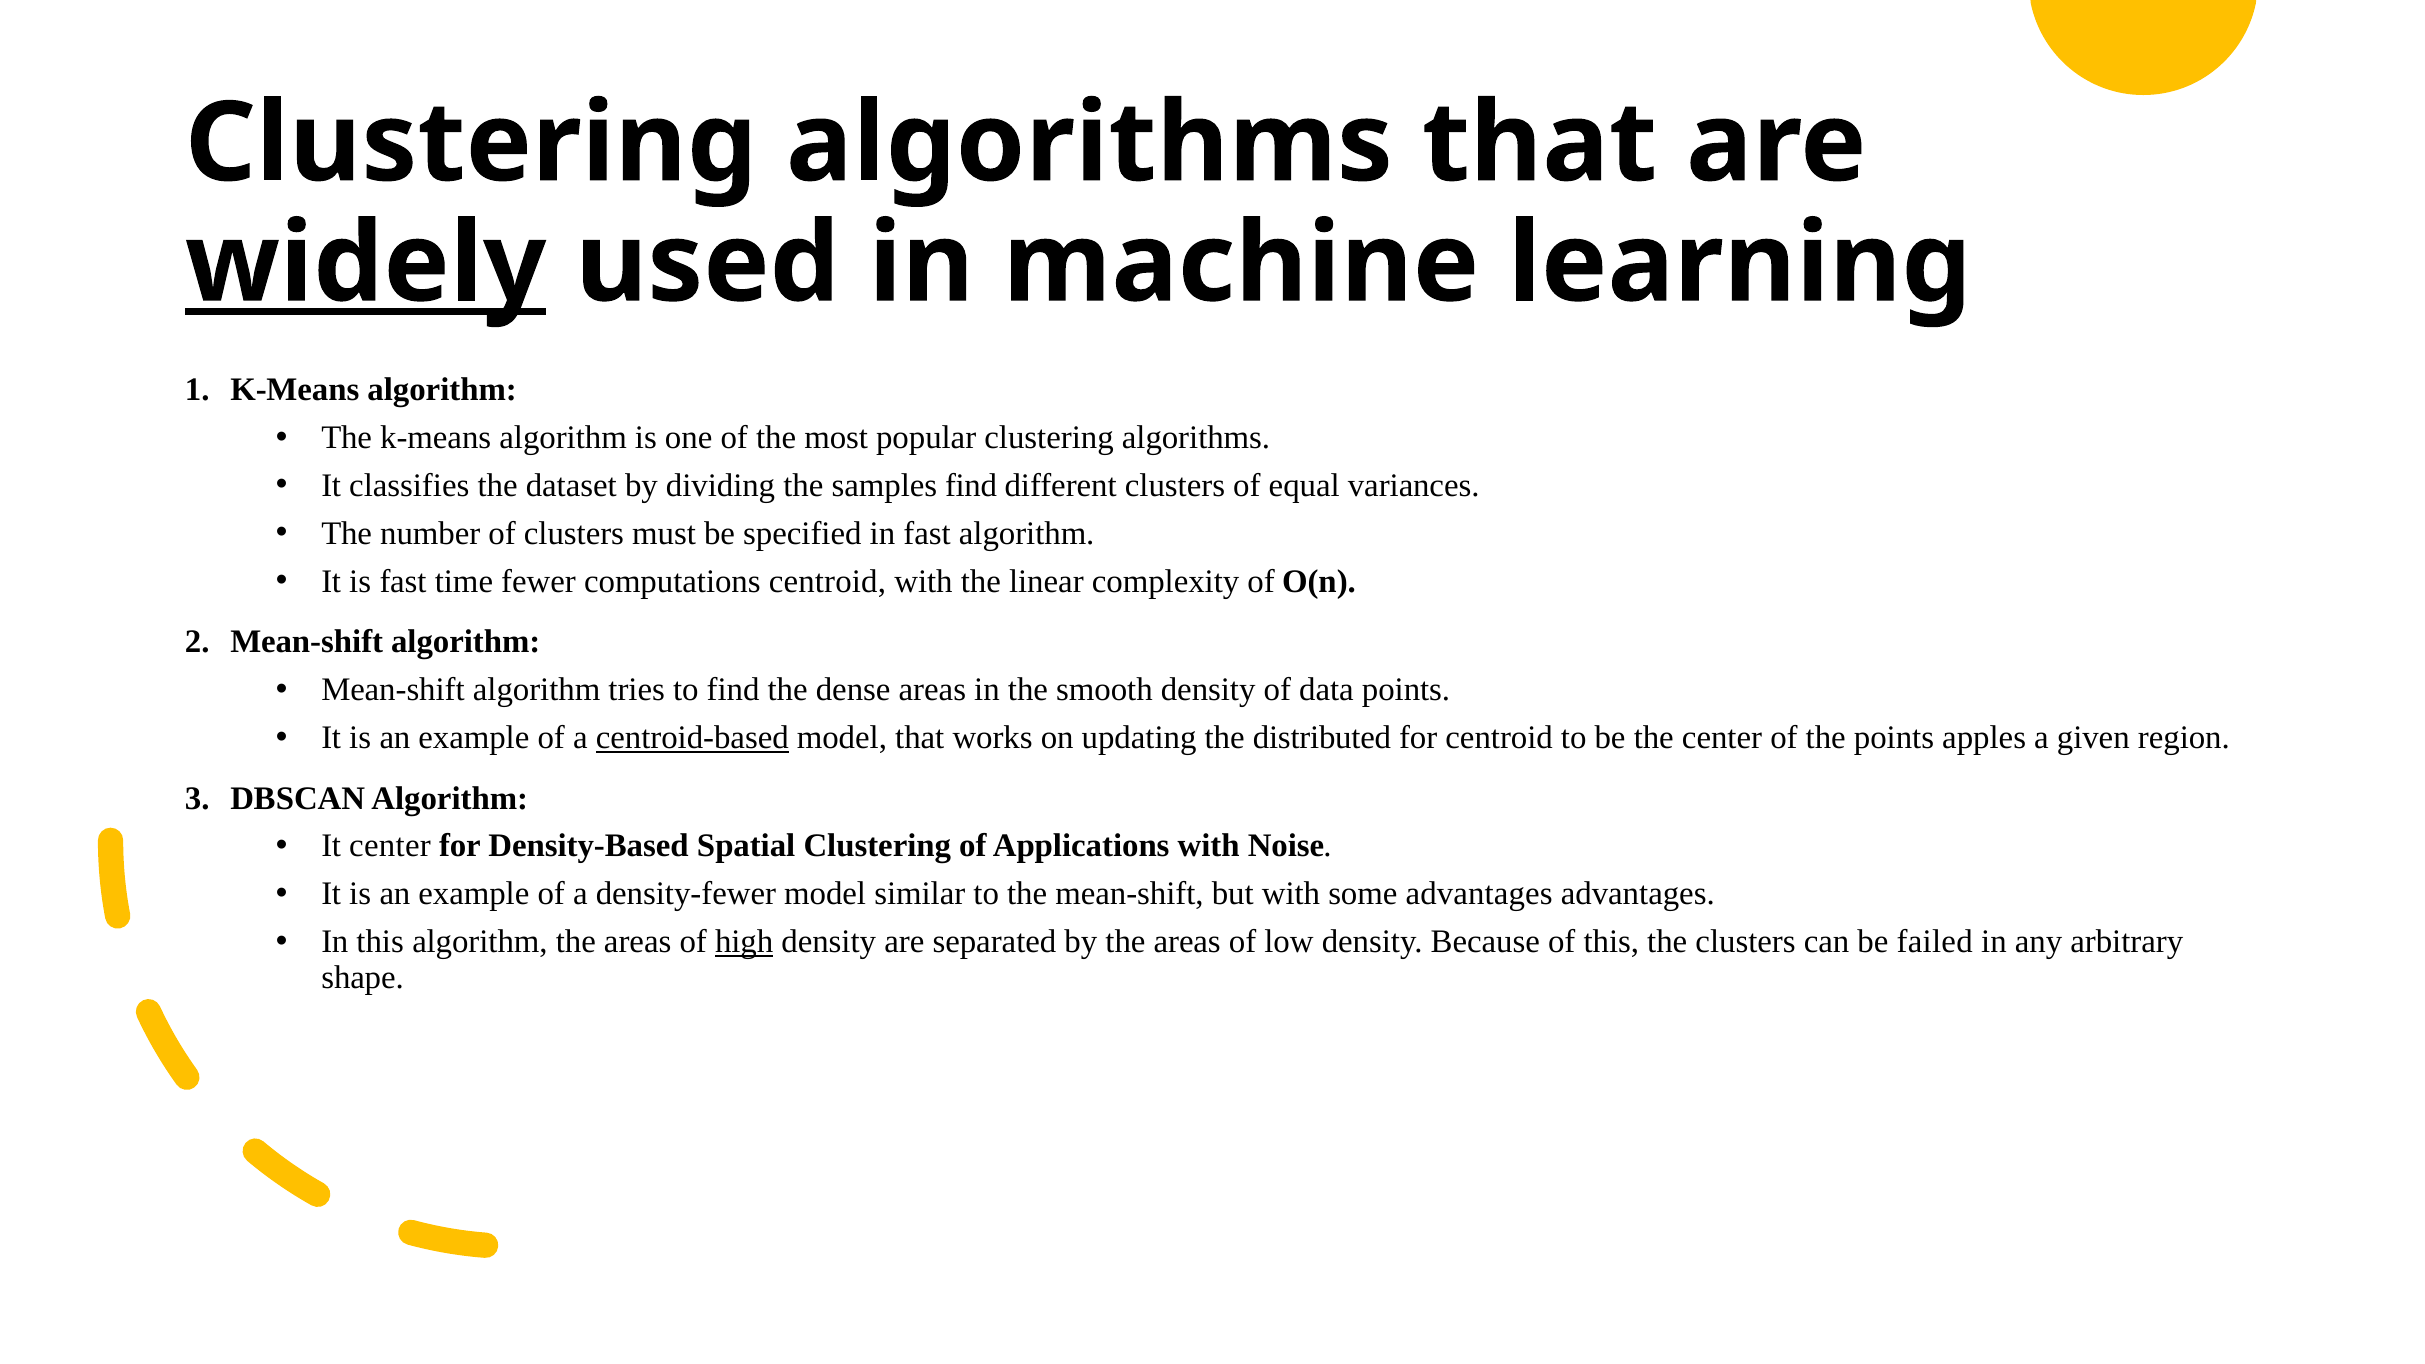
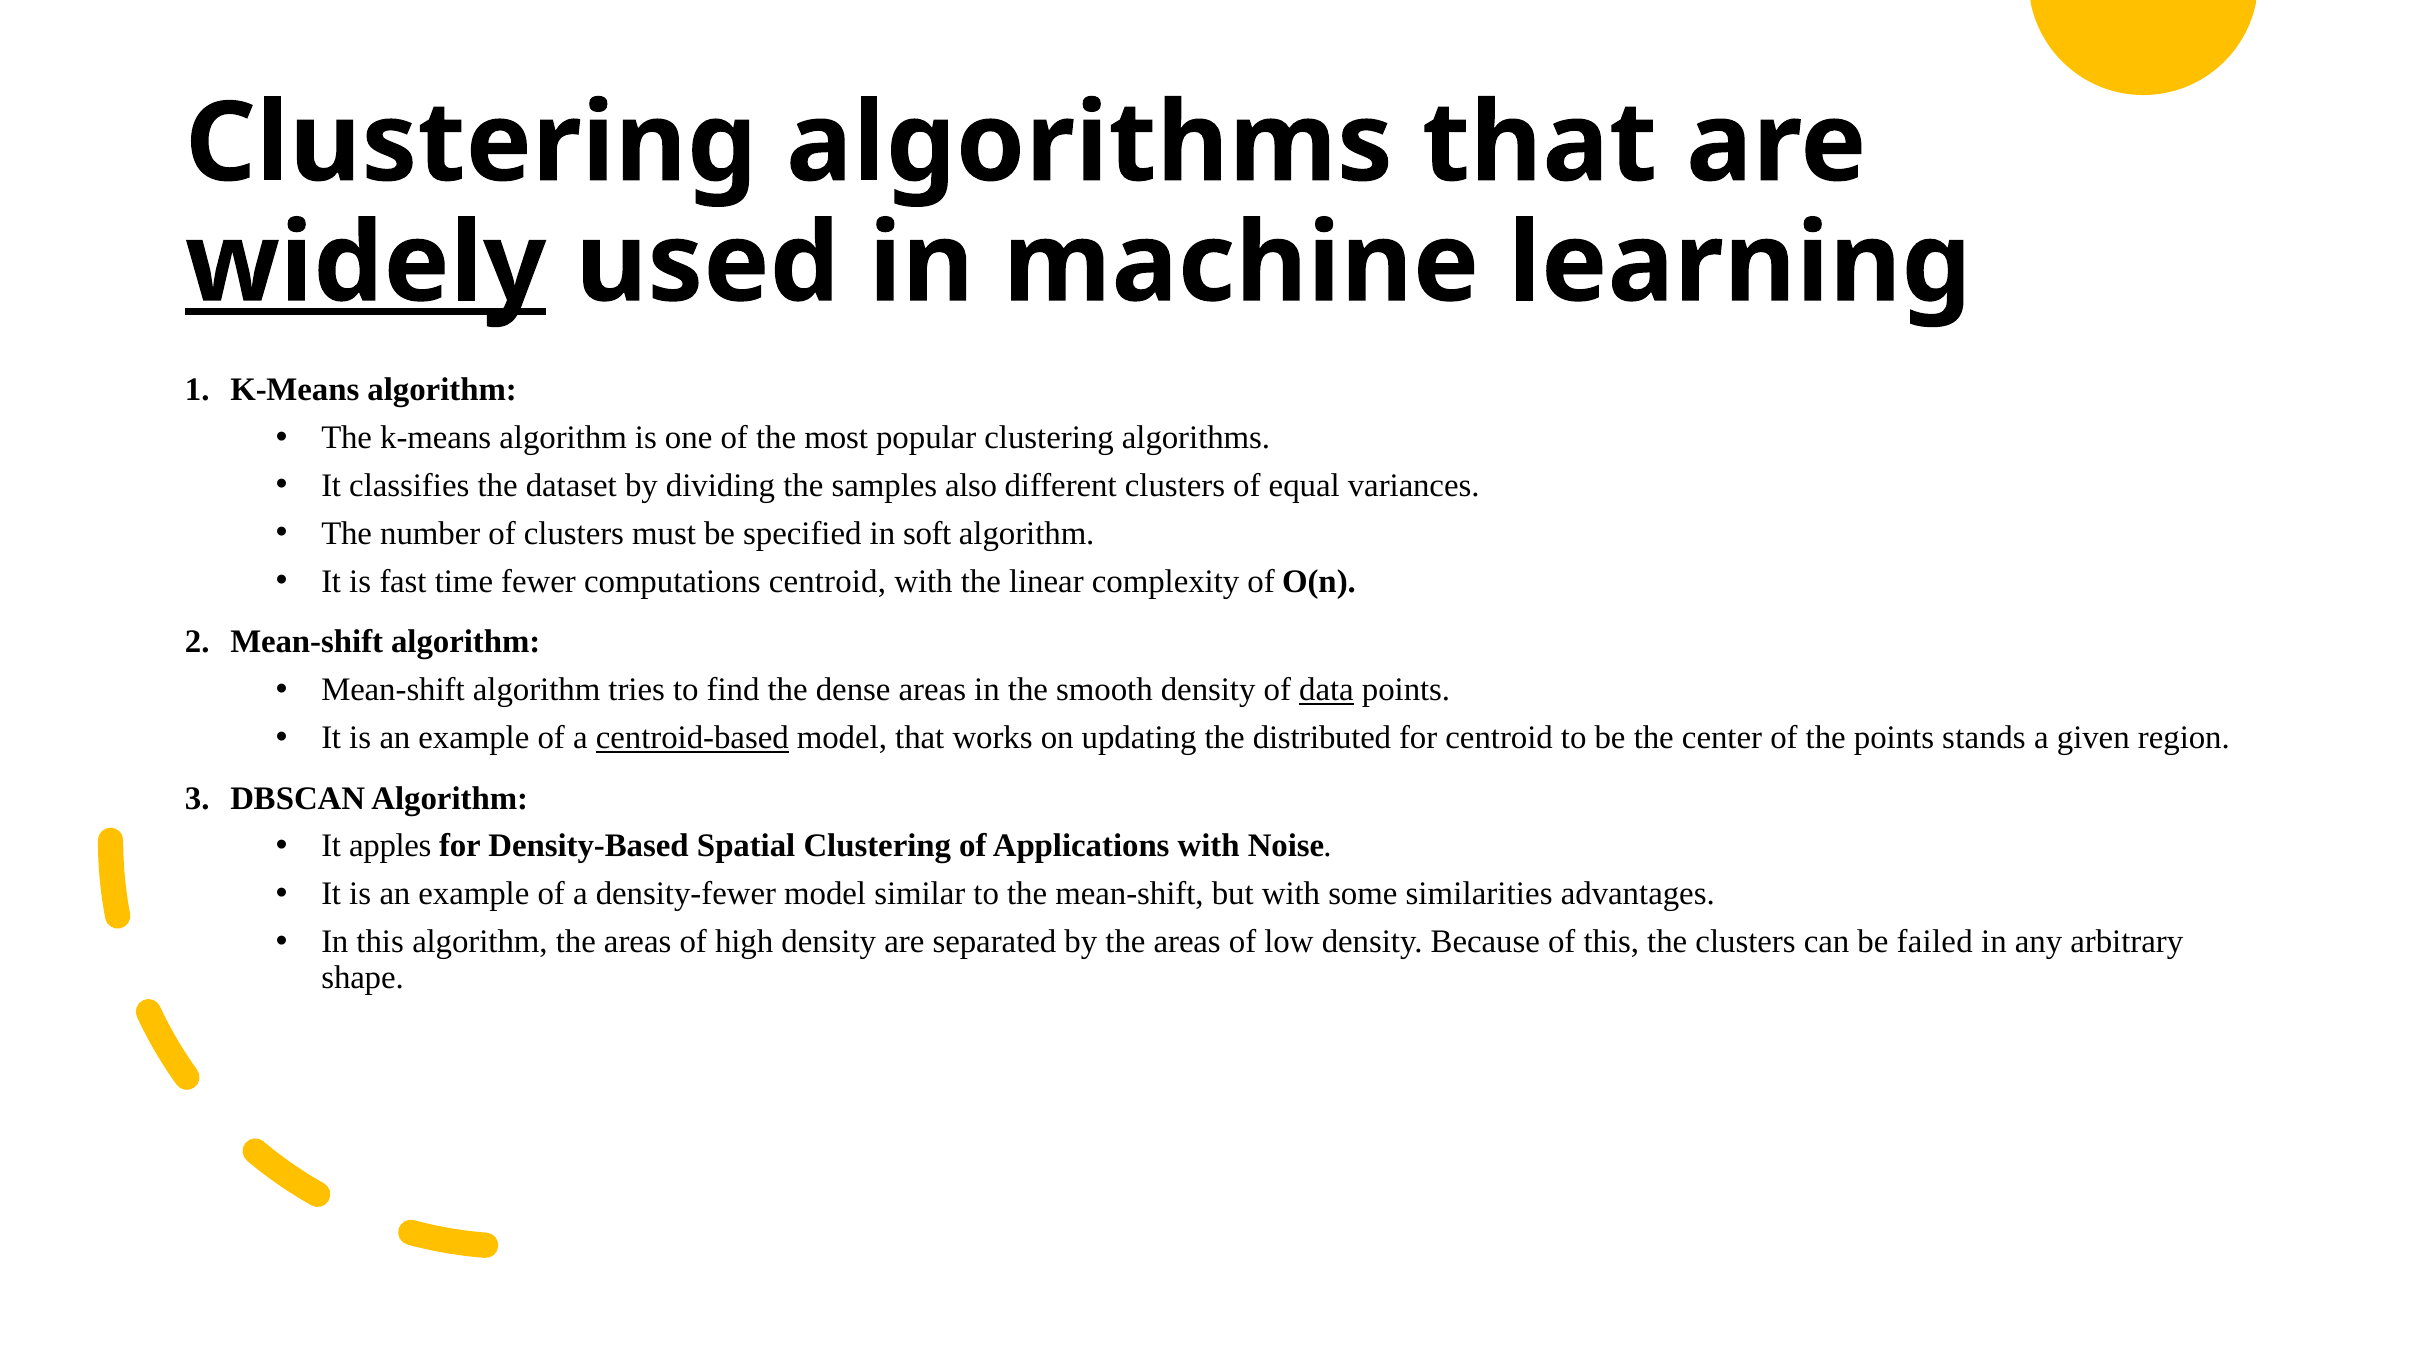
samples find: find -> also
in fast: fast -> soft
data underline: none -> present
apples: apples -> stands
It center: center -> apples
some advantages: advantages -> similarities
high underline: present -> none
